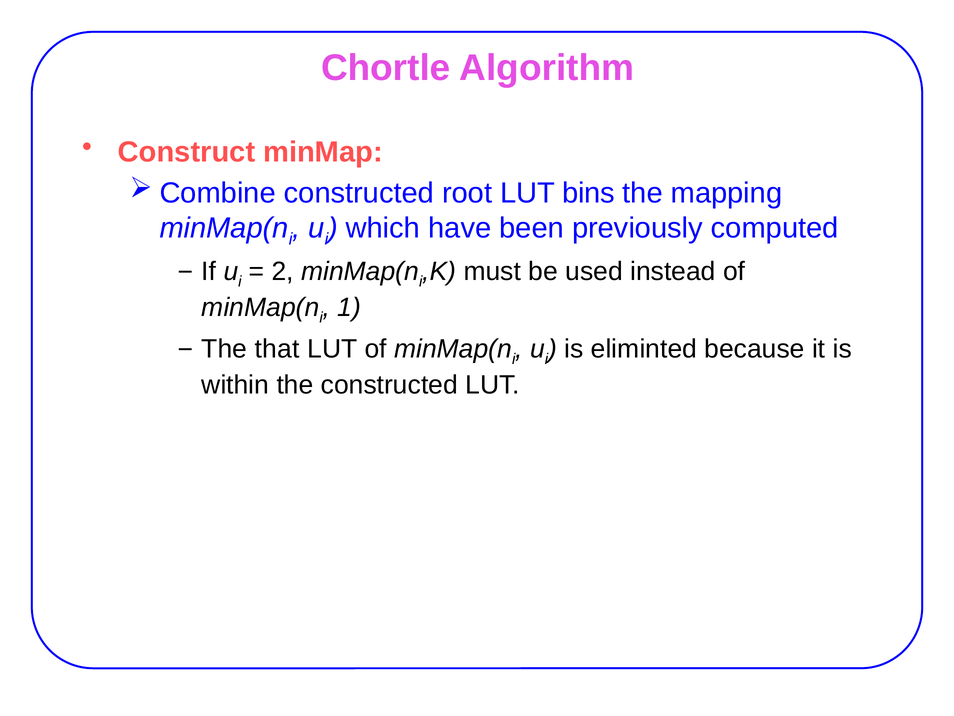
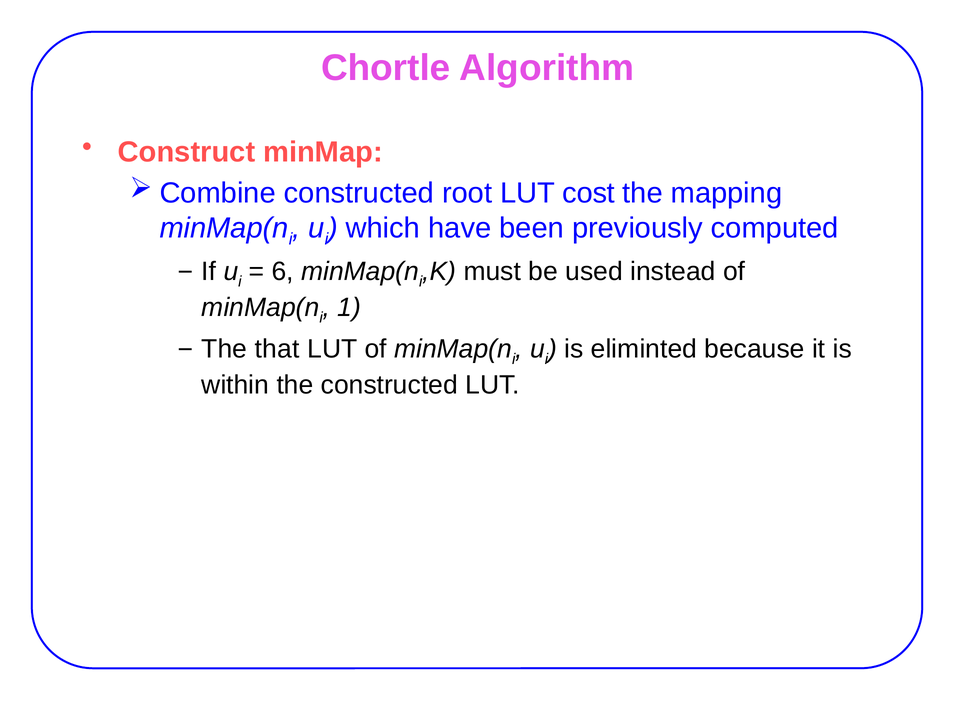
bins: bins -> cost
2: 2 -> 6
